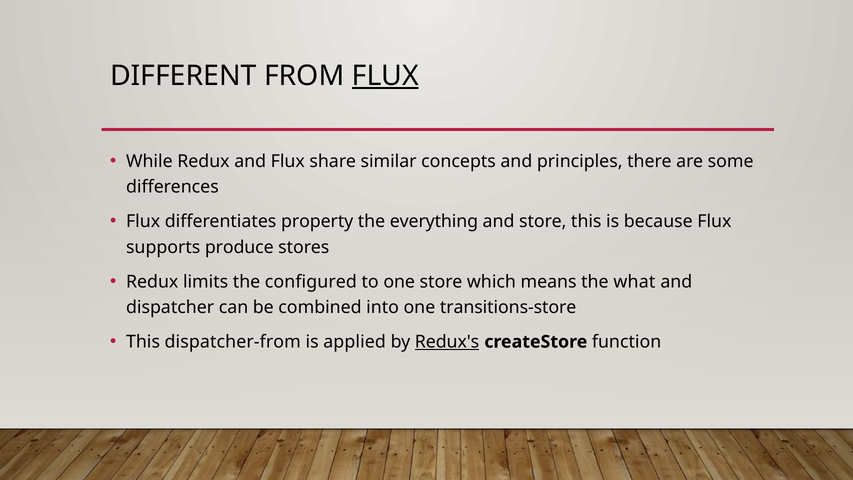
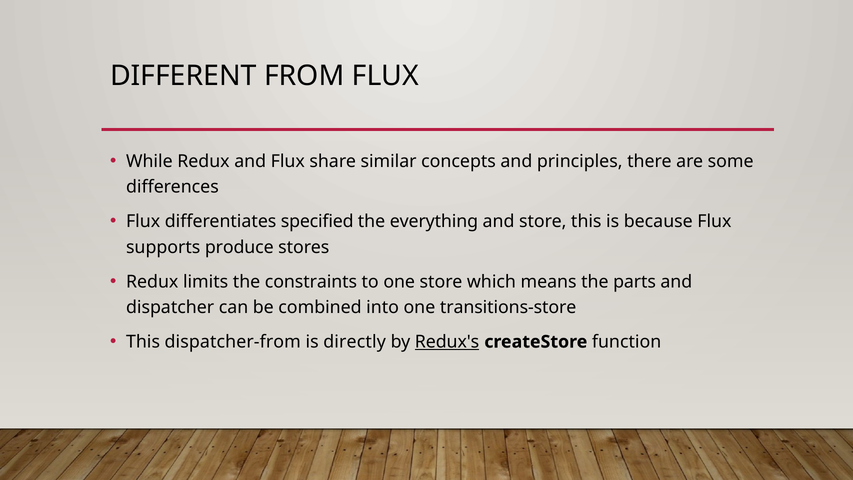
FLUX at (385, 76) underline: present -> none
property: property -> specified
configured: configured -> constraints
what: what -> parts
applied: applied -> directly
